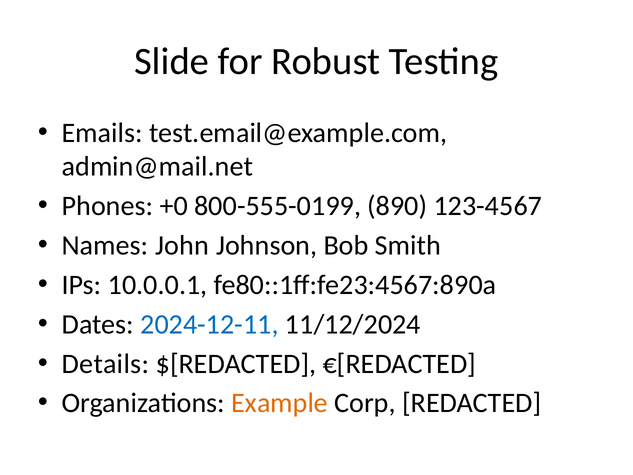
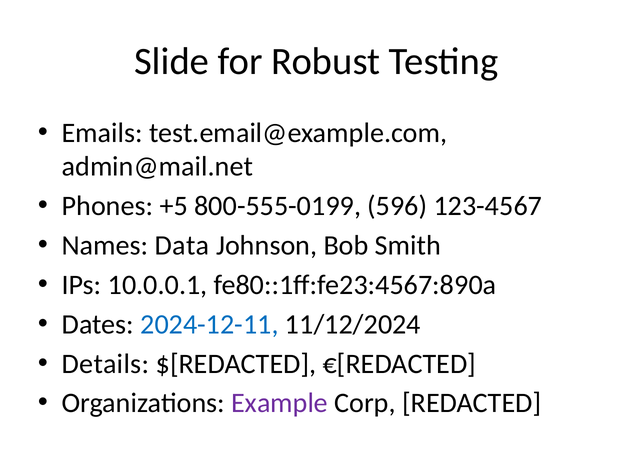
+0: +0 -> +5
890: 890 -> 596
John: John -> Data
Example colour: orange -> purple
